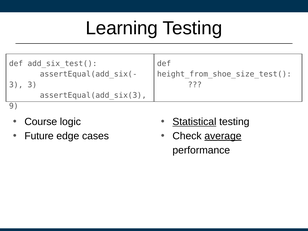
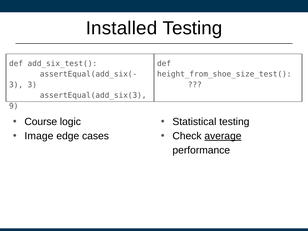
Learning: Learning -> Installed
Statistical underline: present -> none
Future: Future -> Image
